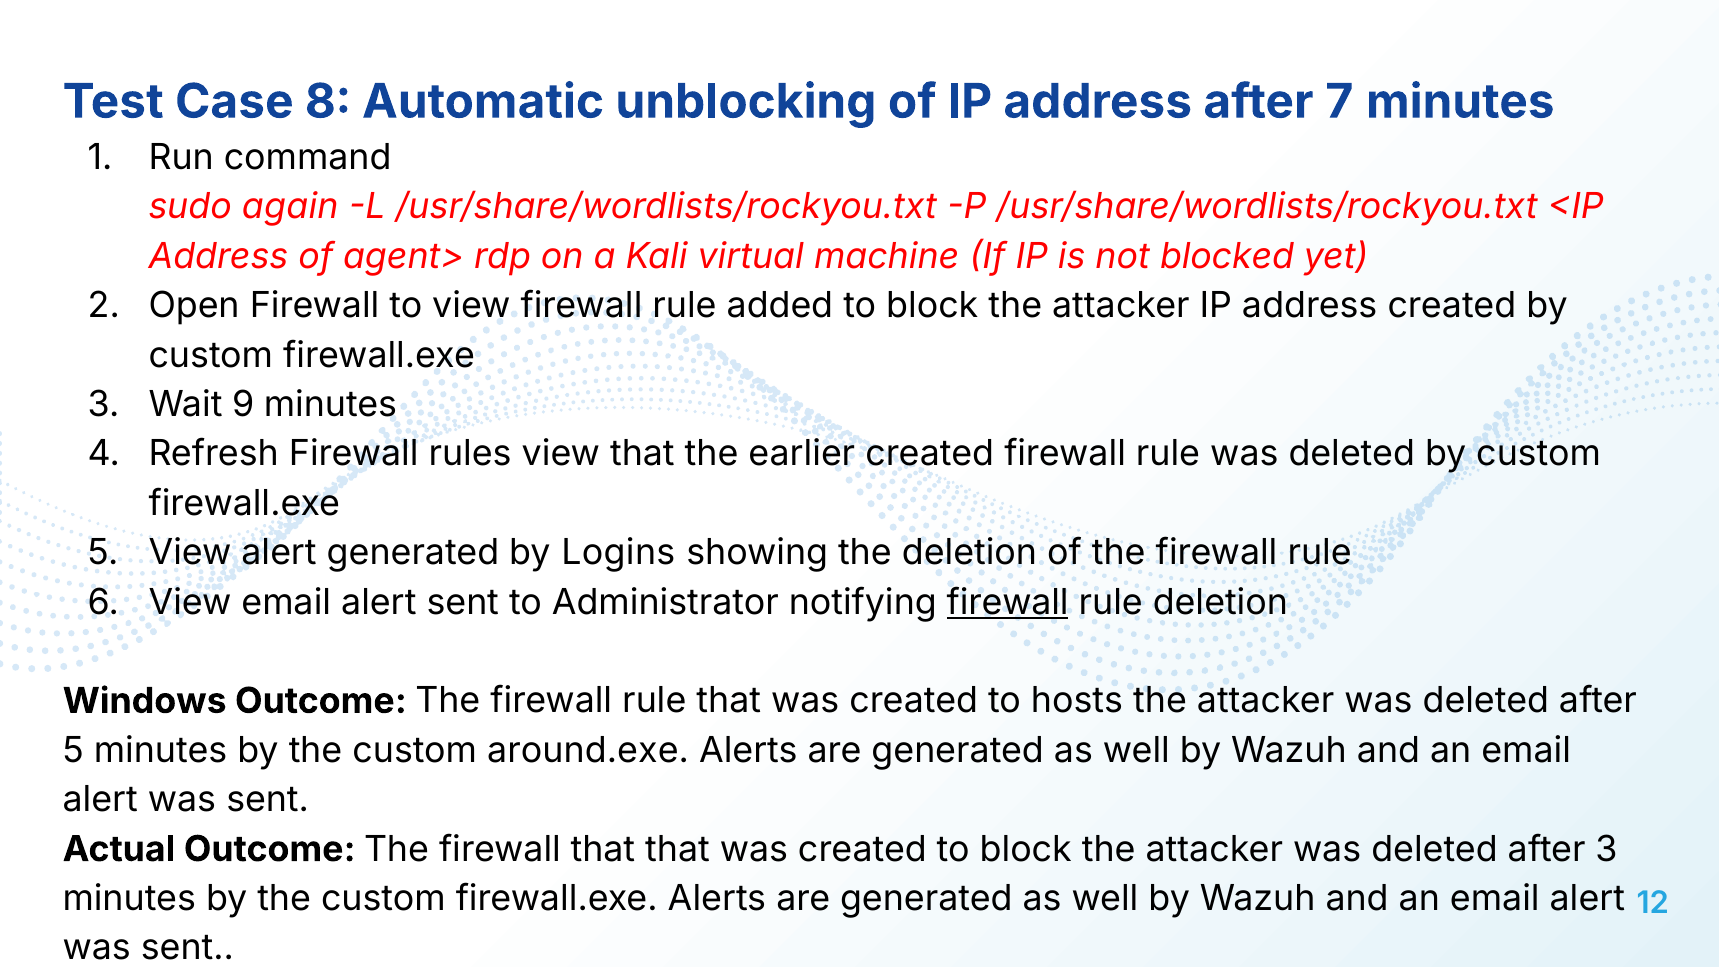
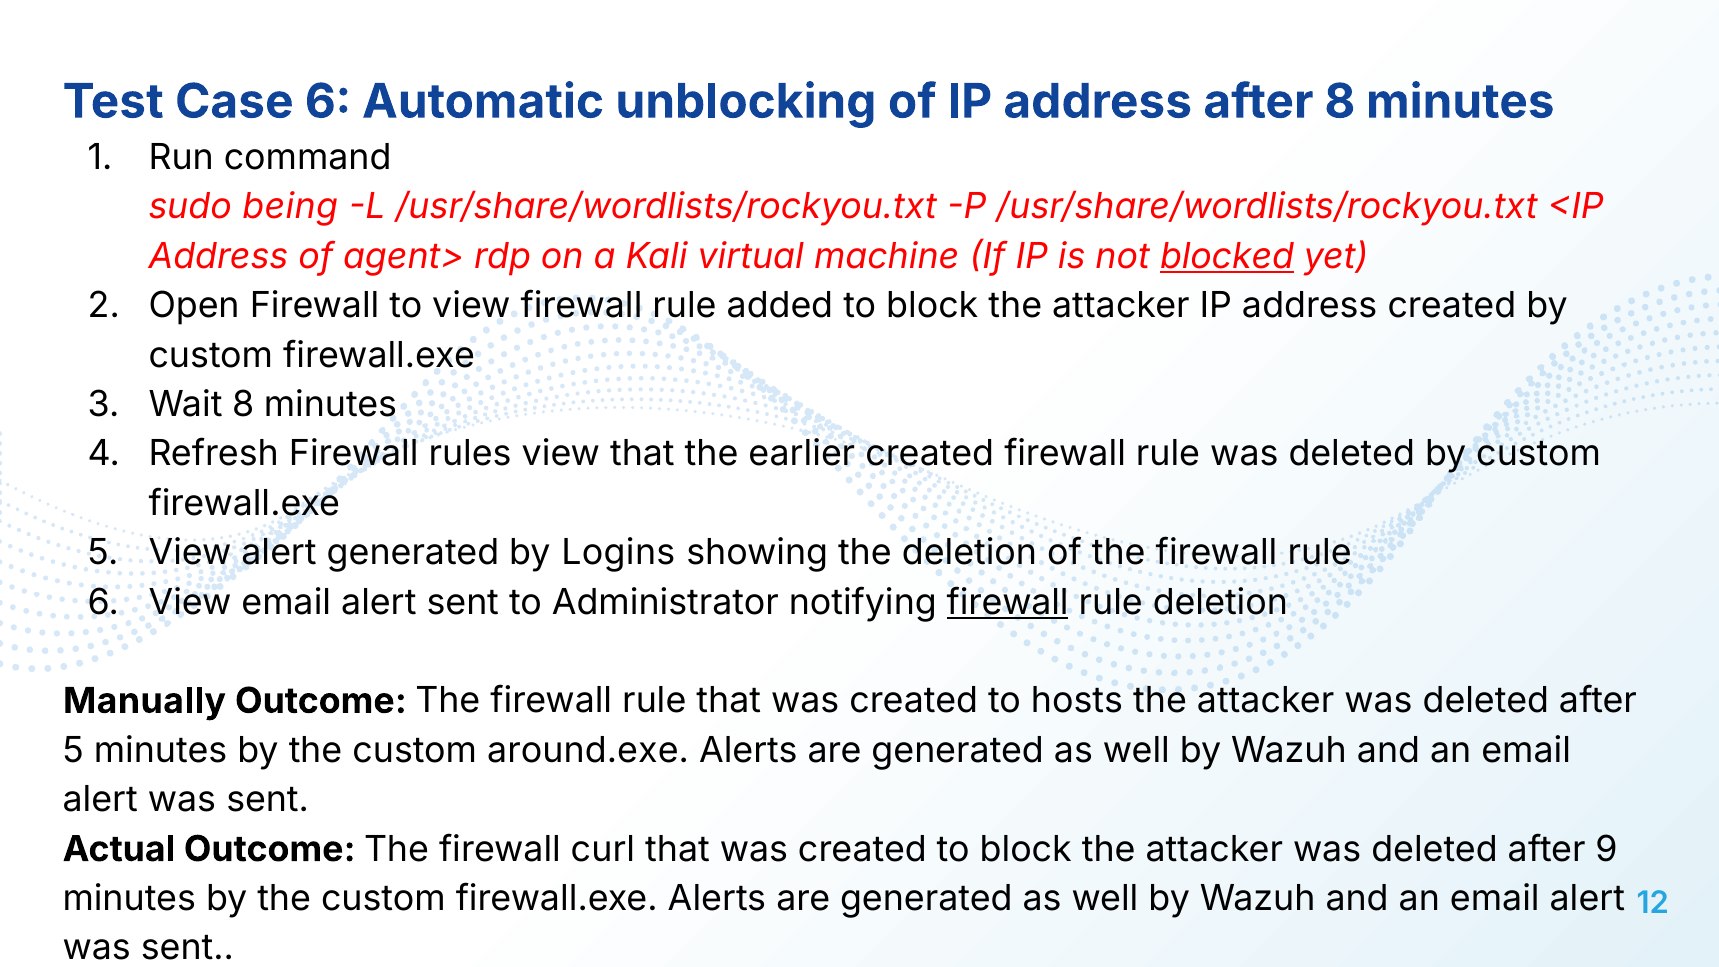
Case 8: 8 -> 6
after 7: 7 -> 8
again: again -> being
blocked underline: none -> present
Wait 9: 9 -> 8
Windows: Windows -> Manually
firewall that: that -> curl
after 3: 3 -> 9
